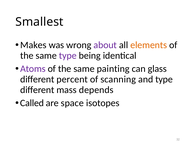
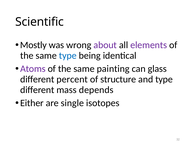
Smallest: Smallest -> Scientific
Makes: Makes -> Mostly
elements colour: orange -> purple
type at (68, 56) colour: purple -> blue
scanning: scanning -> structure
Called: Called -> Either
space: space -> single
